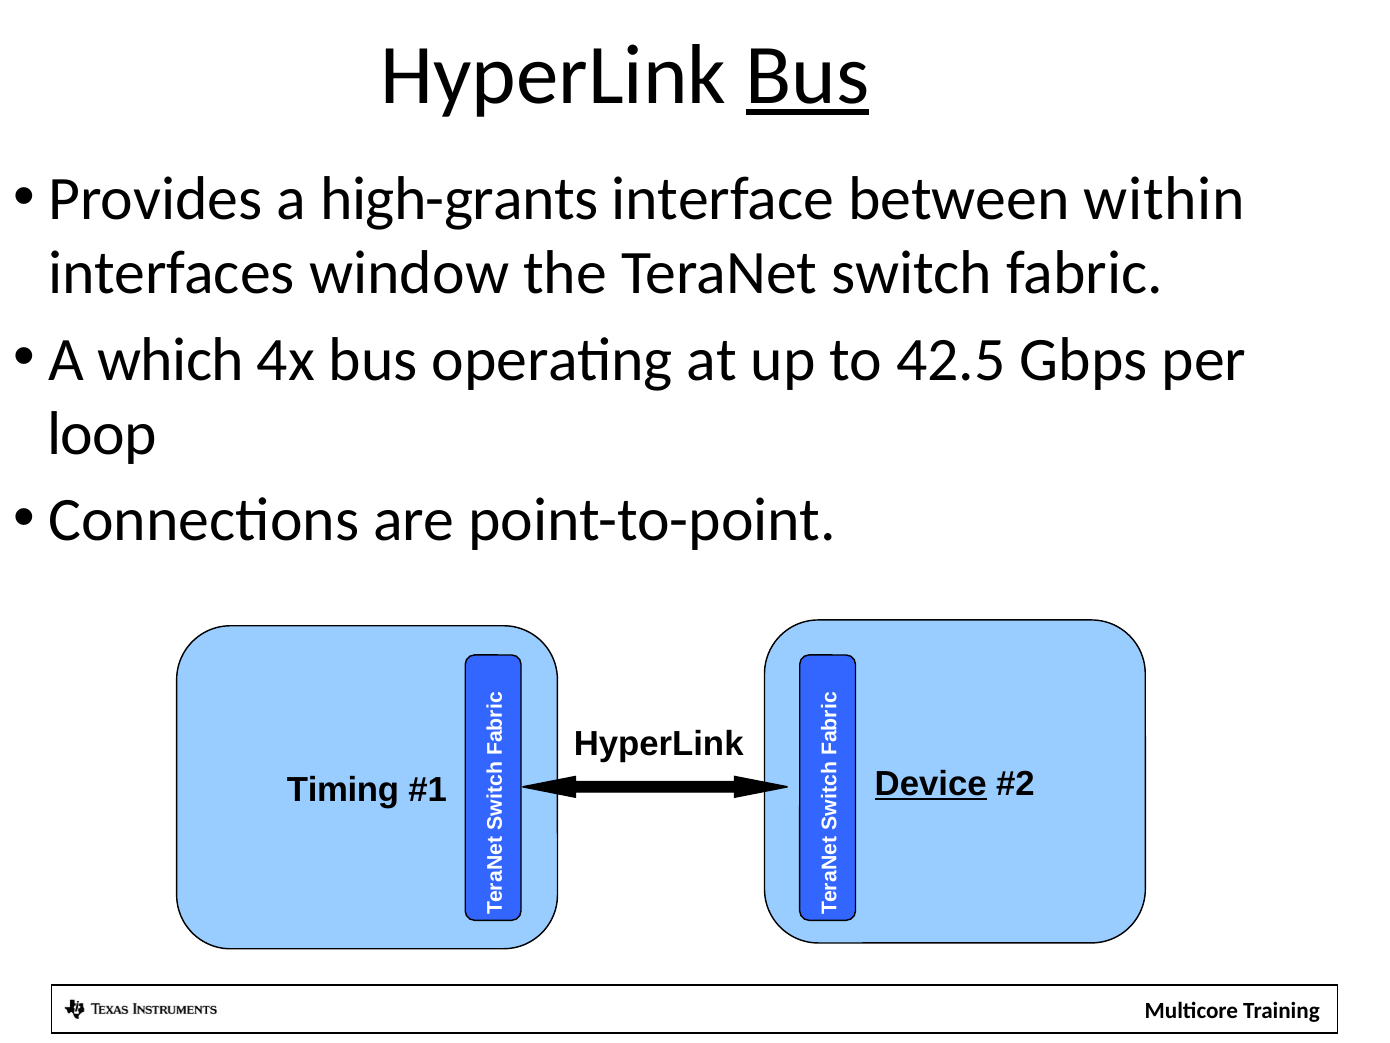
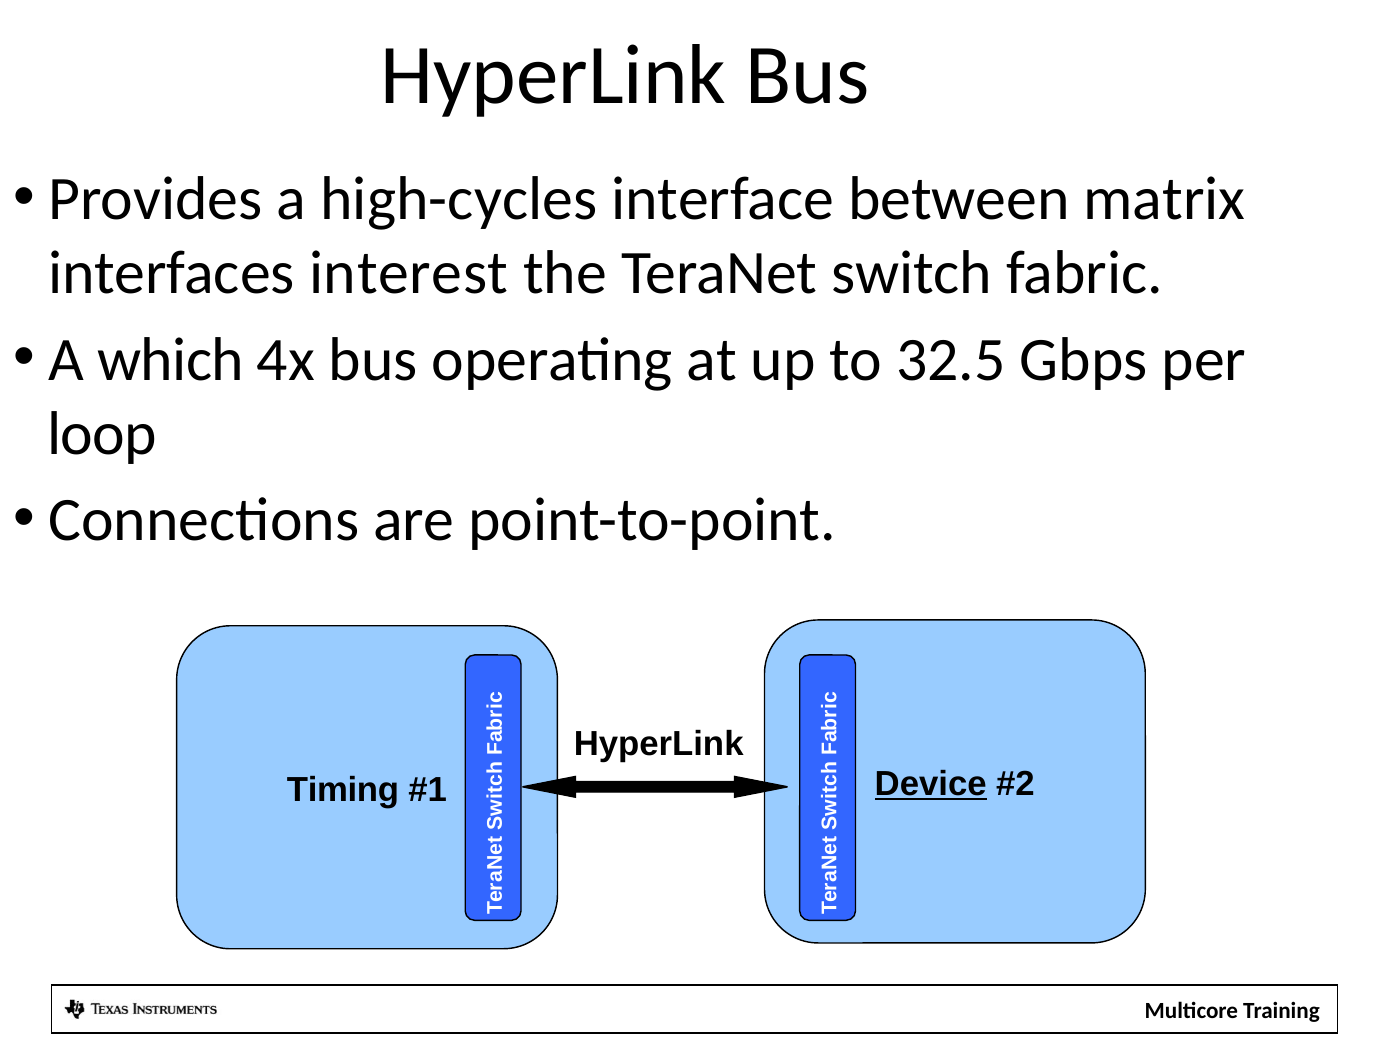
Bus at (807, 75) underline: present -> none
high-grants: high-grants -> high-cycles
within: within -> matrix
window: window -> interest
42.5: 42.5 -> 32.5
